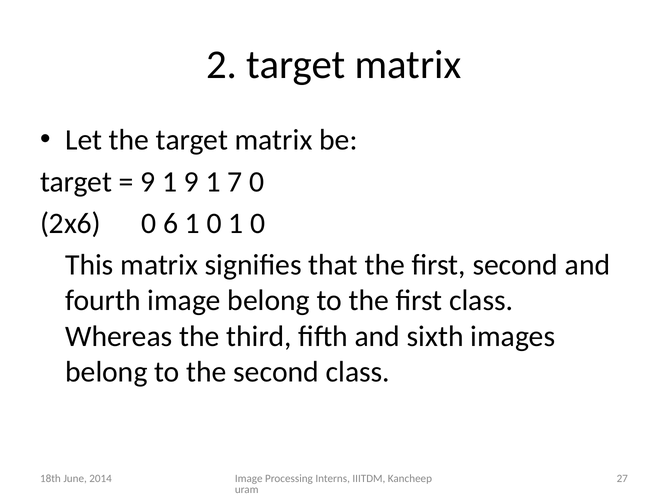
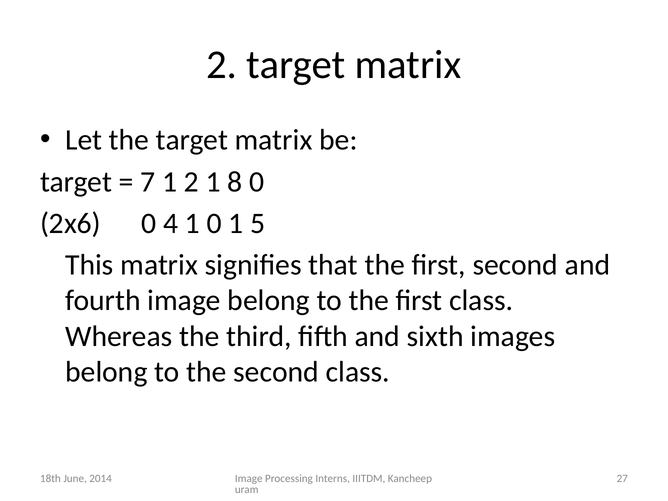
9 at (148, 182): 9 -> 7
1 9: 9 -> 2
7: 7 -> 8
6: 6 -> 4
0 1 0: 0 -> 5
